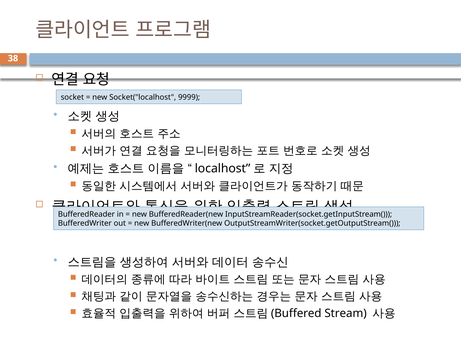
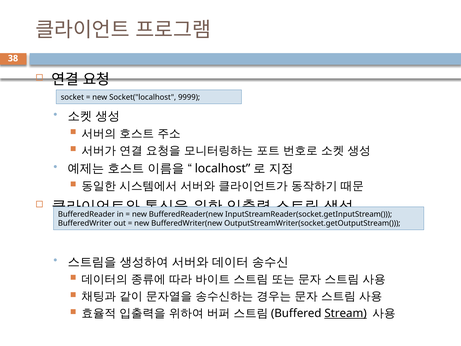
Stream underline: none -> present
